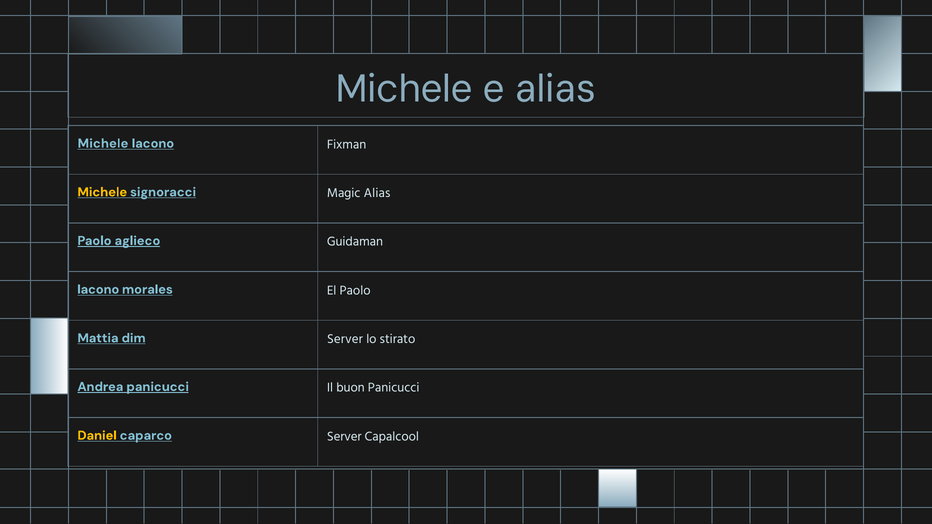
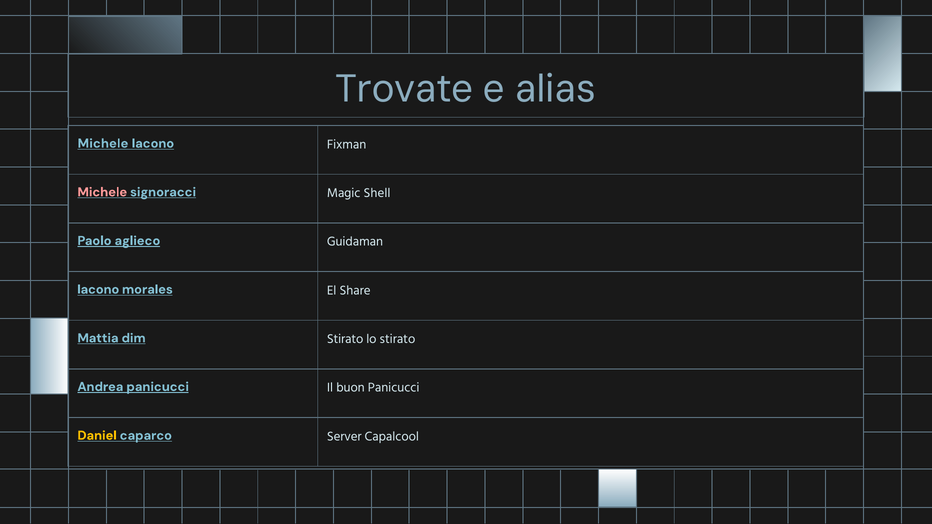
Michele at (404, 89): Michele -> Trovate
Michele at (102, 192) colour: yellow -> pink
Magic Alias: Alias -> Shell
El Paolo: Paolo -> Share
dim Server: Server -> Stirato
